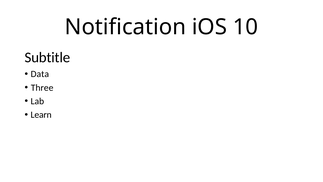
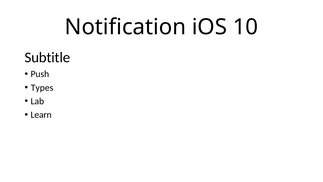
Data: Data -> Push
Three: Three -> Types
